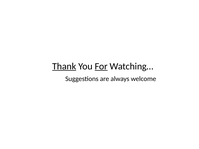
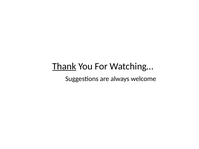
For underline: present -> none
